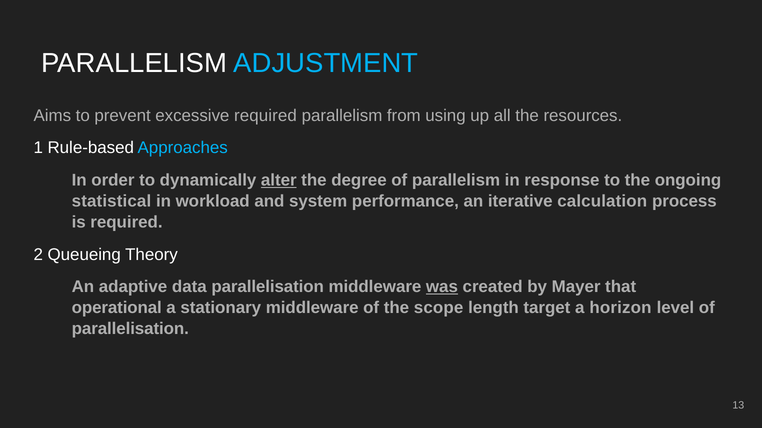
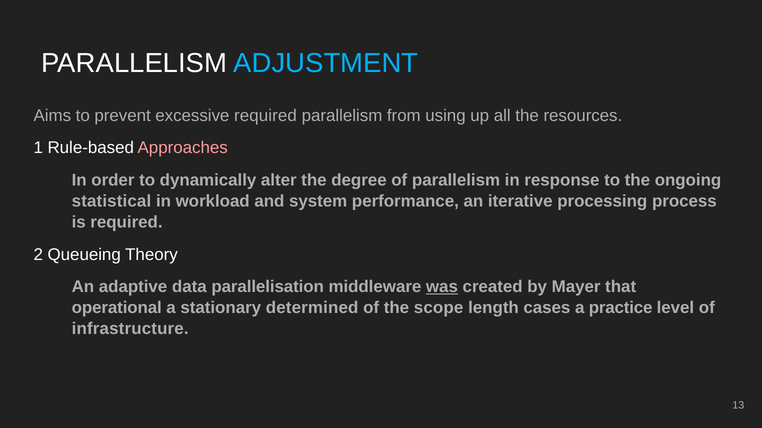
Approaches colour: light blue -> pink
alter underline: present -> none
calculation: calculation -> processing
stationary middleware: middleware -> determined
target: target -> cases
horizon: horizon -> practice
parallelisation at (130, 329): parallelisation -> infrastructure
